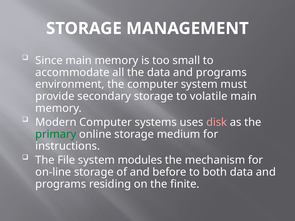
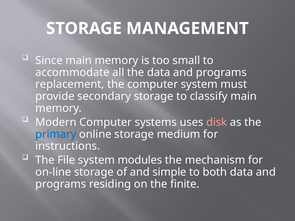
environment: environment -> replacement
volatile: volatile -> classify
primary colour: green -> blue
before: before -> simple
